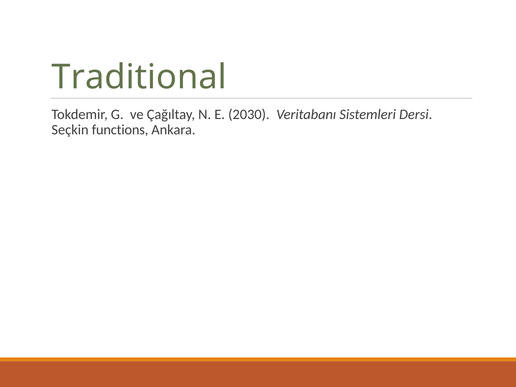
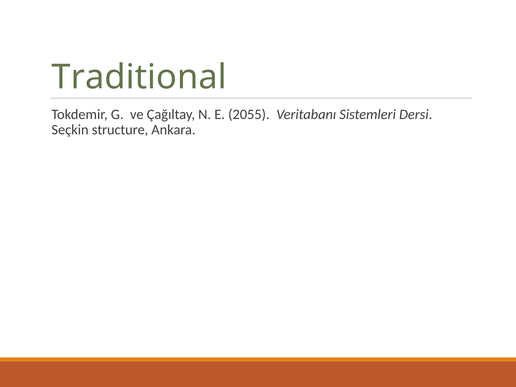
2030: 2030 -> 2055
functions: functions -> structure
